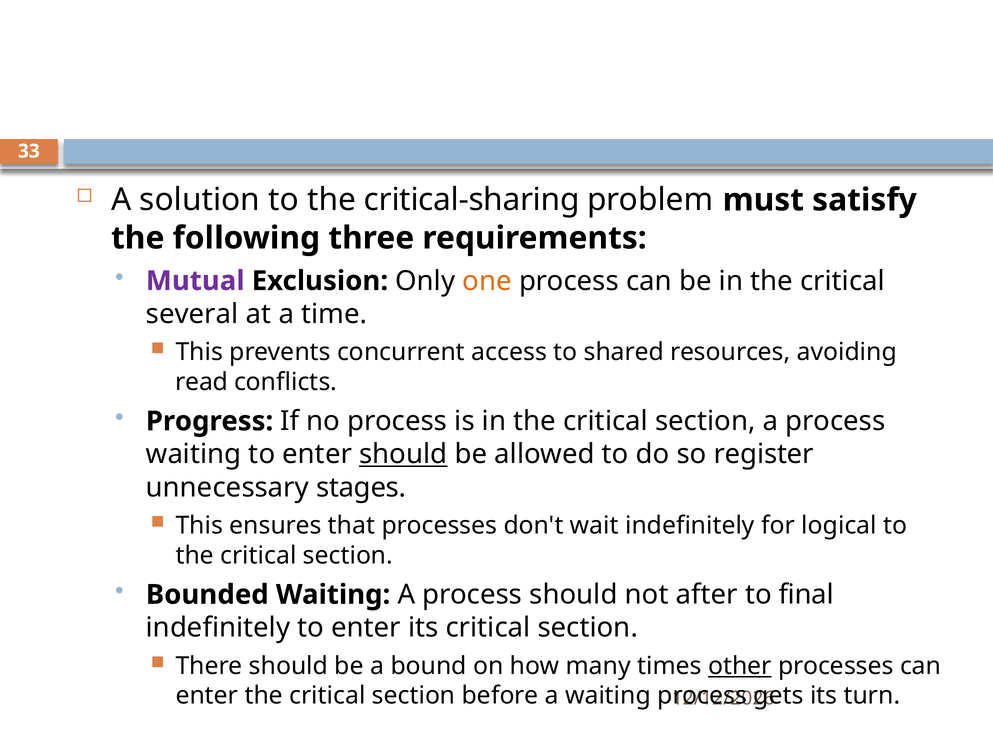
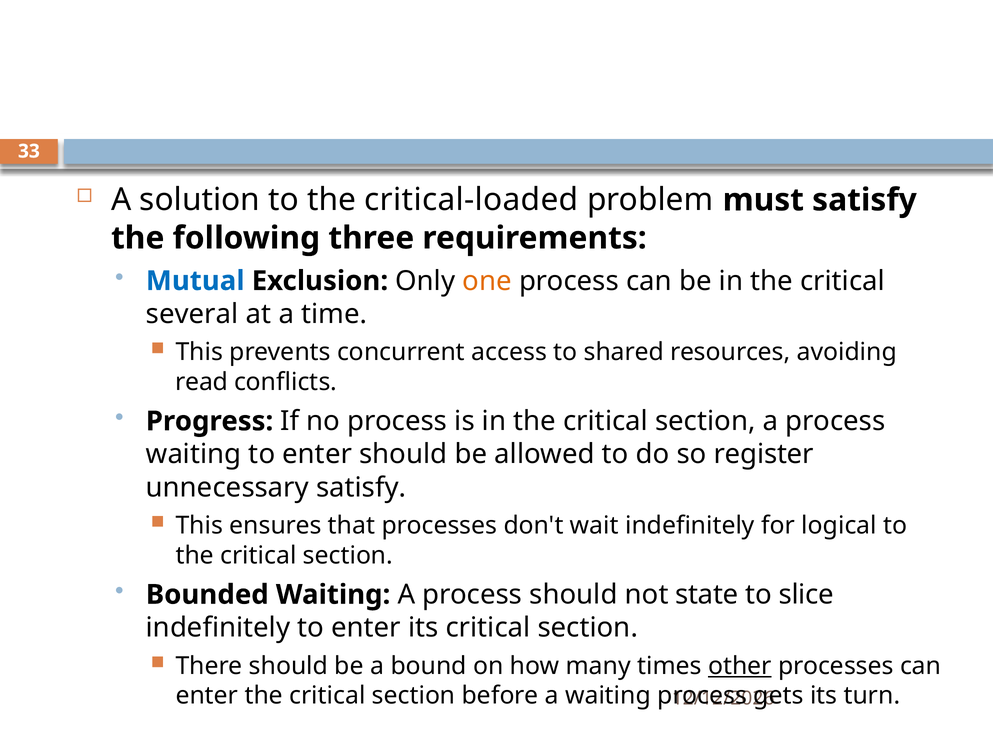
critical-sharing: critical-sharing -> critical-loaded
Mutual colour: purple -> blue
should at (403, 454) underline: present -> none
unnecessary stages: stages -> satisfy
after: after -> state
final: final -> slice
